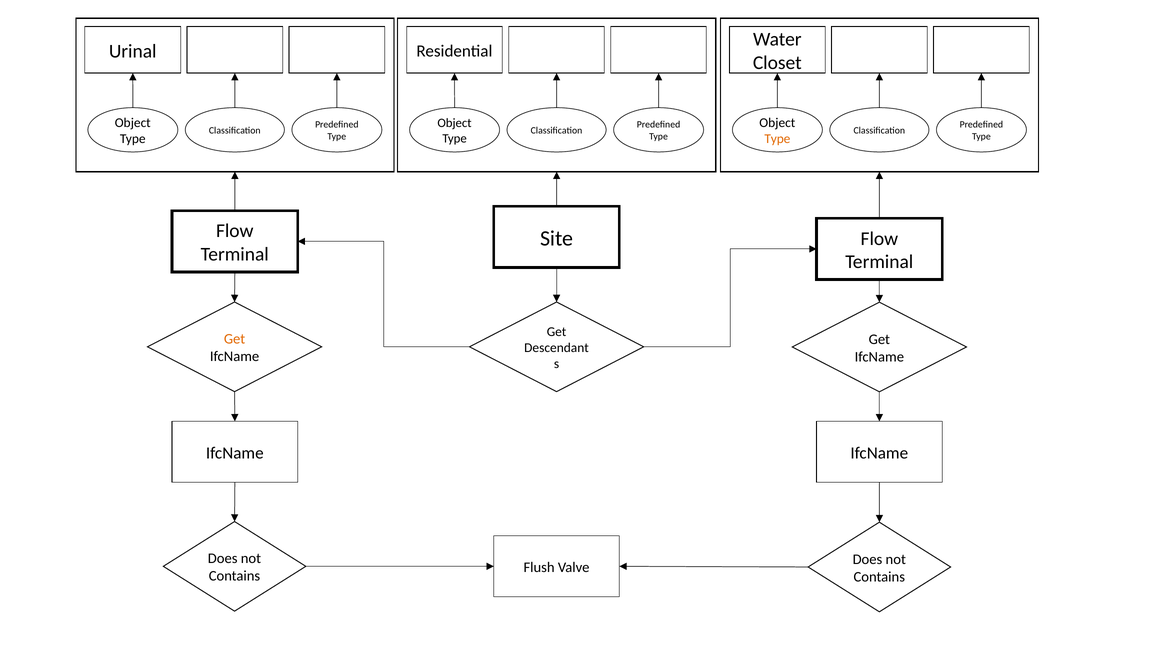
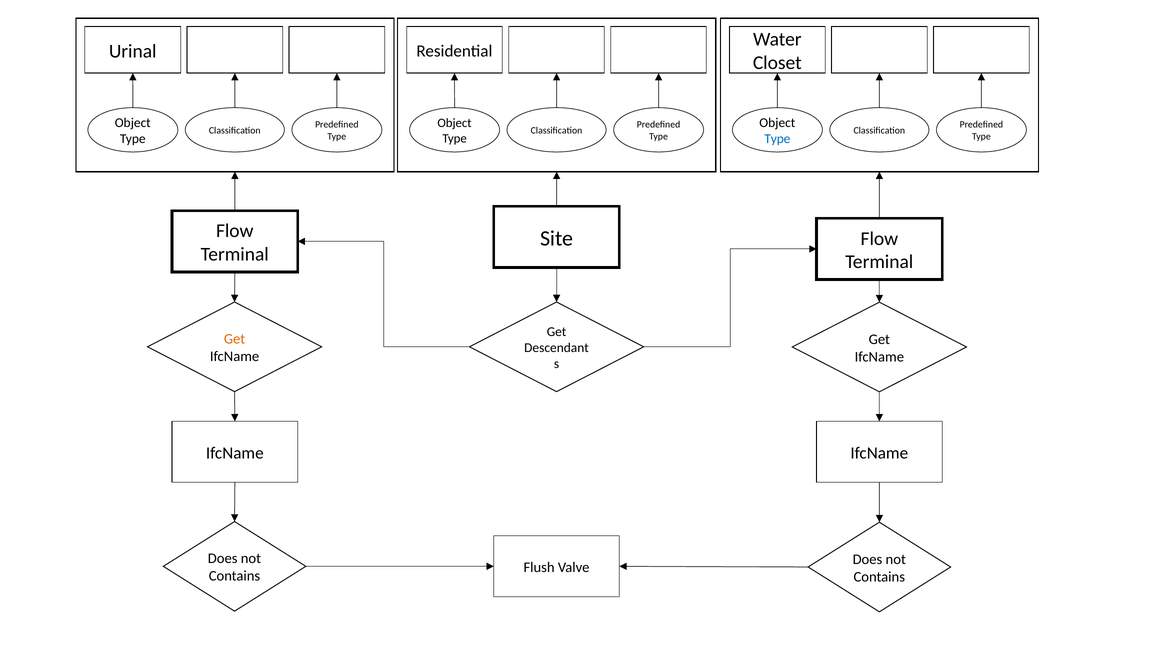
Type at (777, 139) colour: orange -> blue
